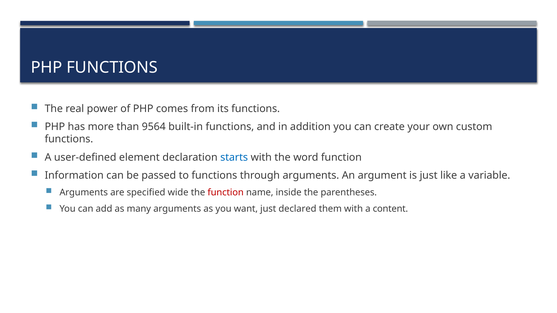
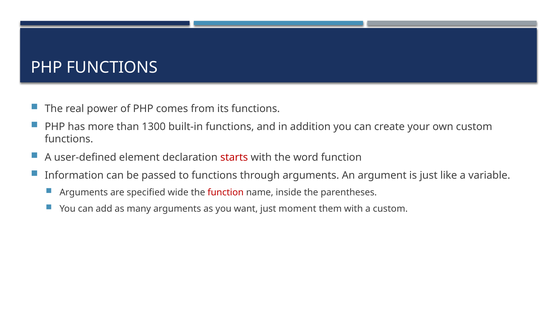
9564: 9564 -> 1300
starts colour: blue -> red
declared: declared -> moment
a content: content -> custom
